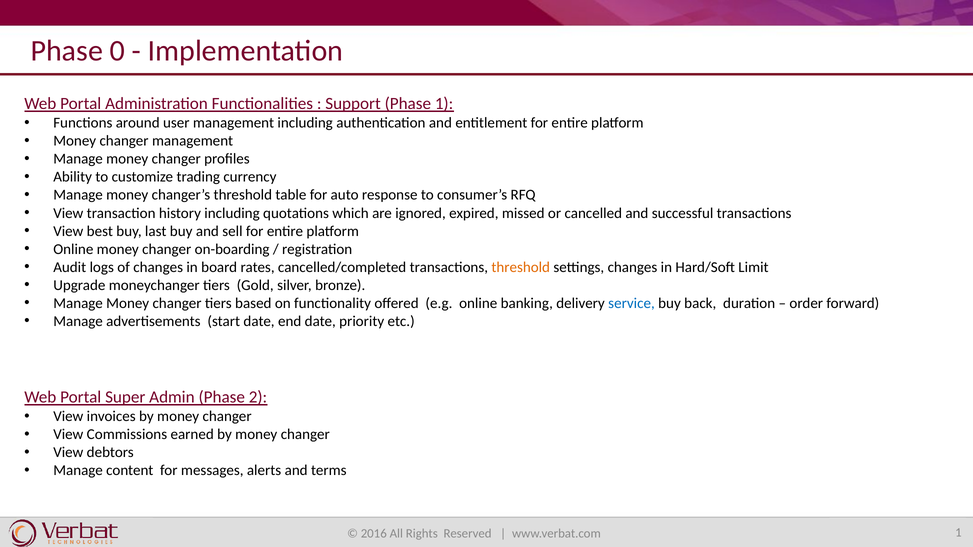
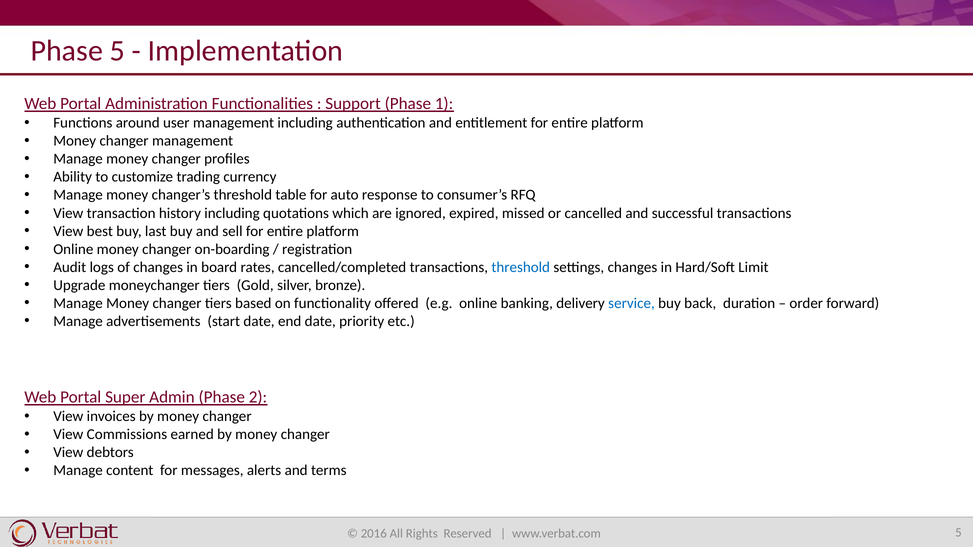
Phase 0: 0 -> 5
threshold at (521, 267) colour: orange -> blue
1 at (958, 533): 1 -> 5
